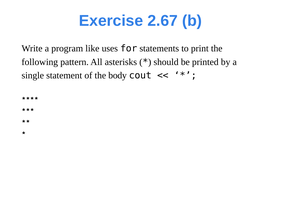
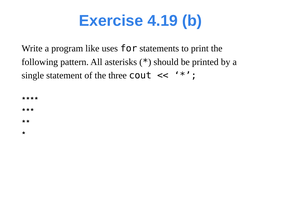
2.67: 2.67 -> 4.19
body: body -> three
